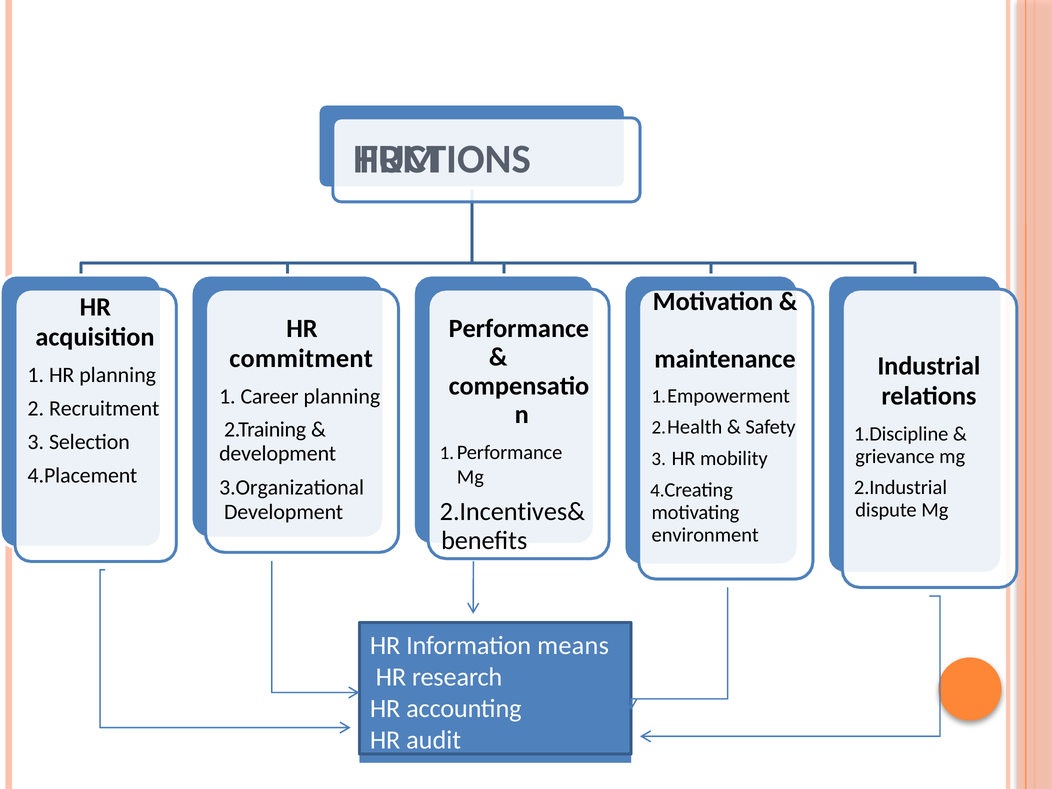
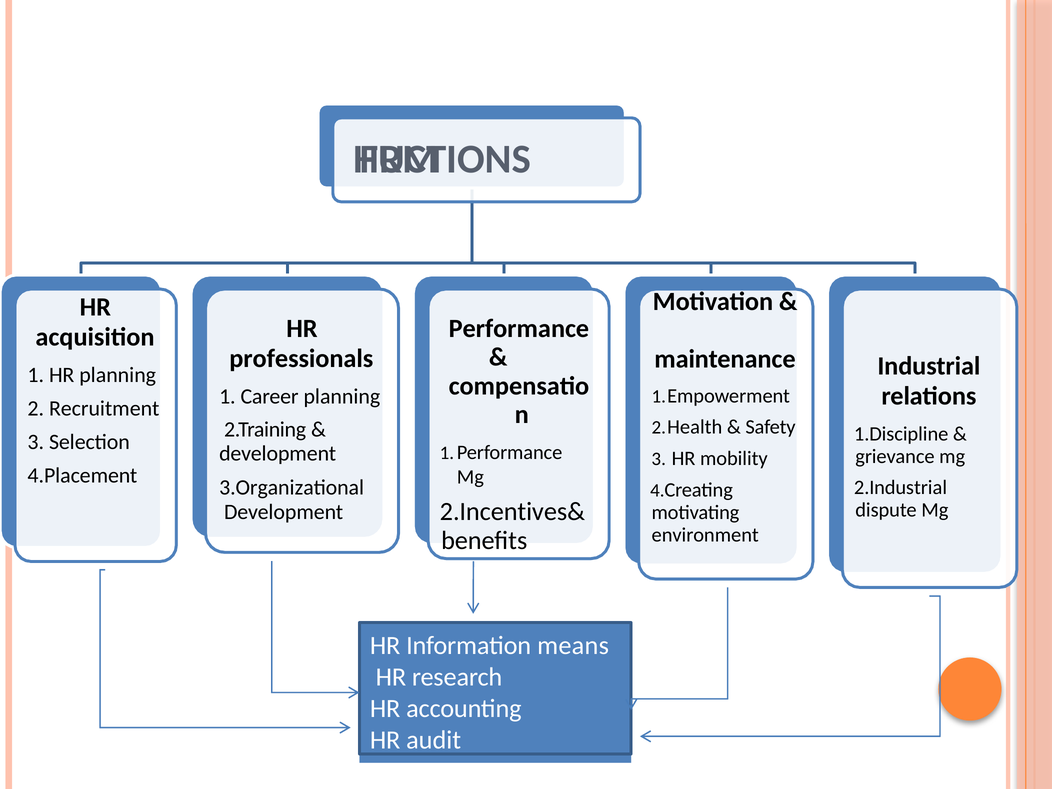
commitment: commitment -> professionals
